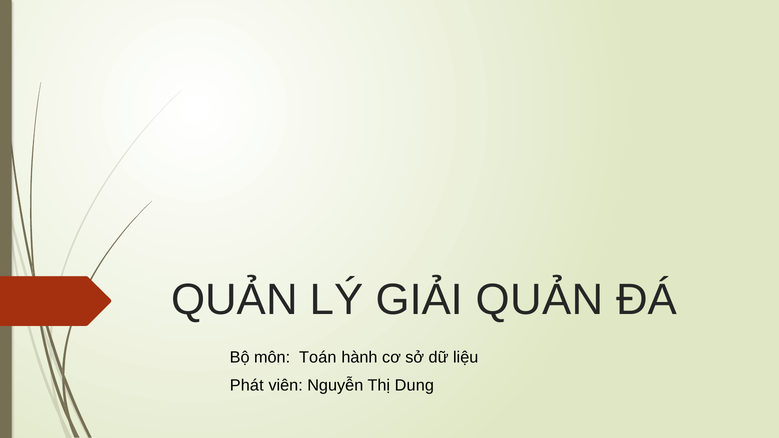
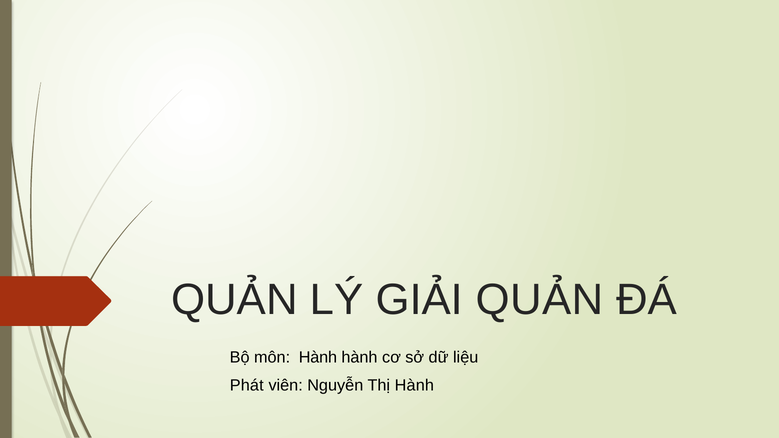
môn Toán: Toán -> Hành
Thị Dung: Dung -> Hành
